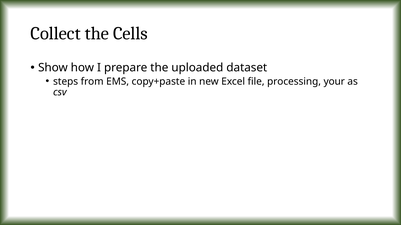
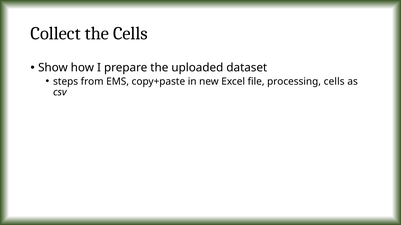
processing your: your -> cells
